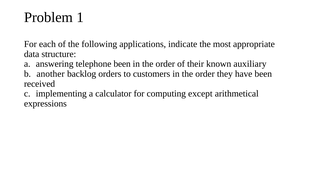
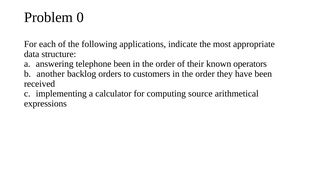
1: 1 -> 0
auxiliary: auxiliary -> operators
except: except -> source
